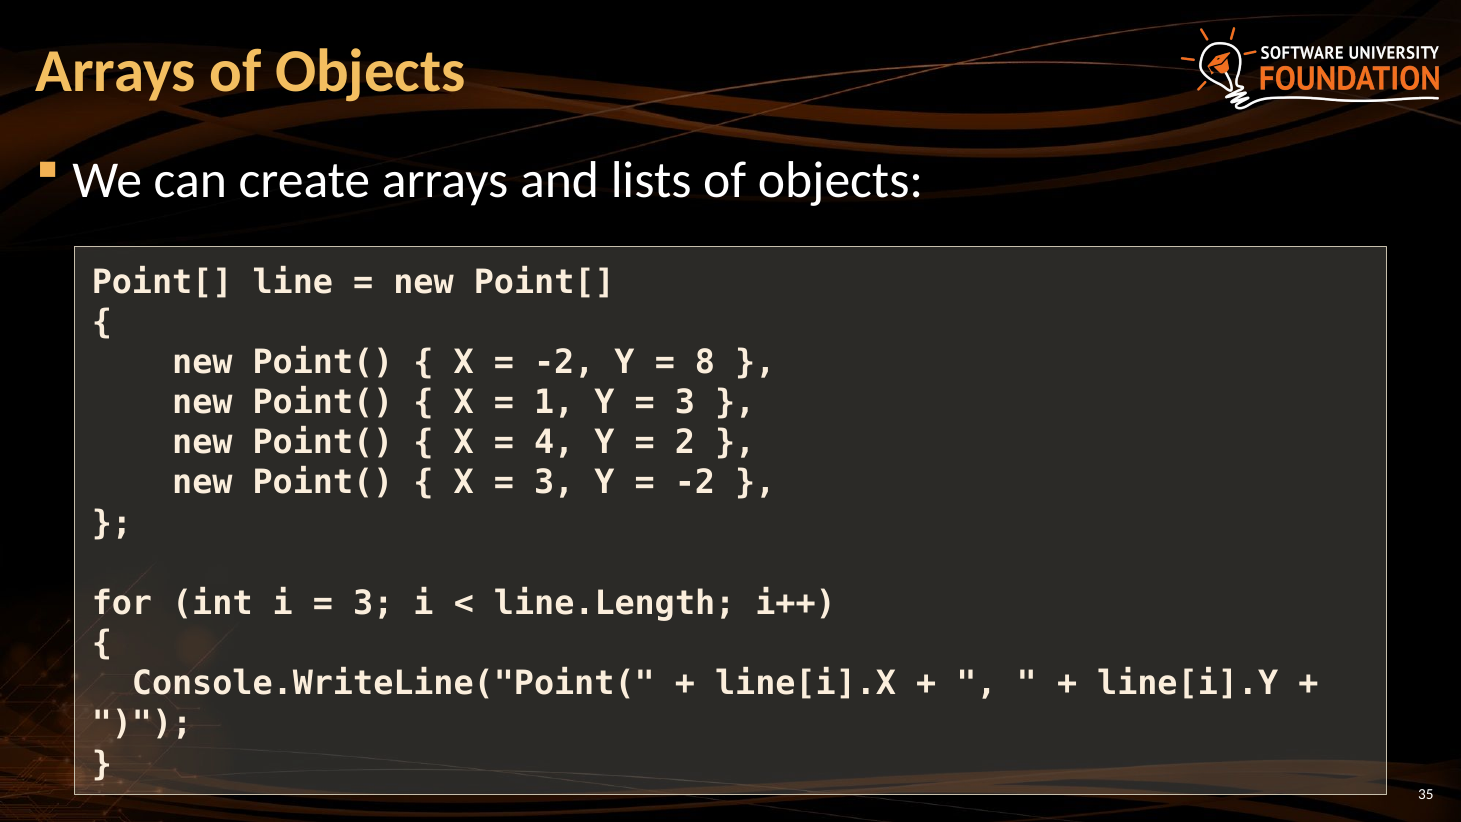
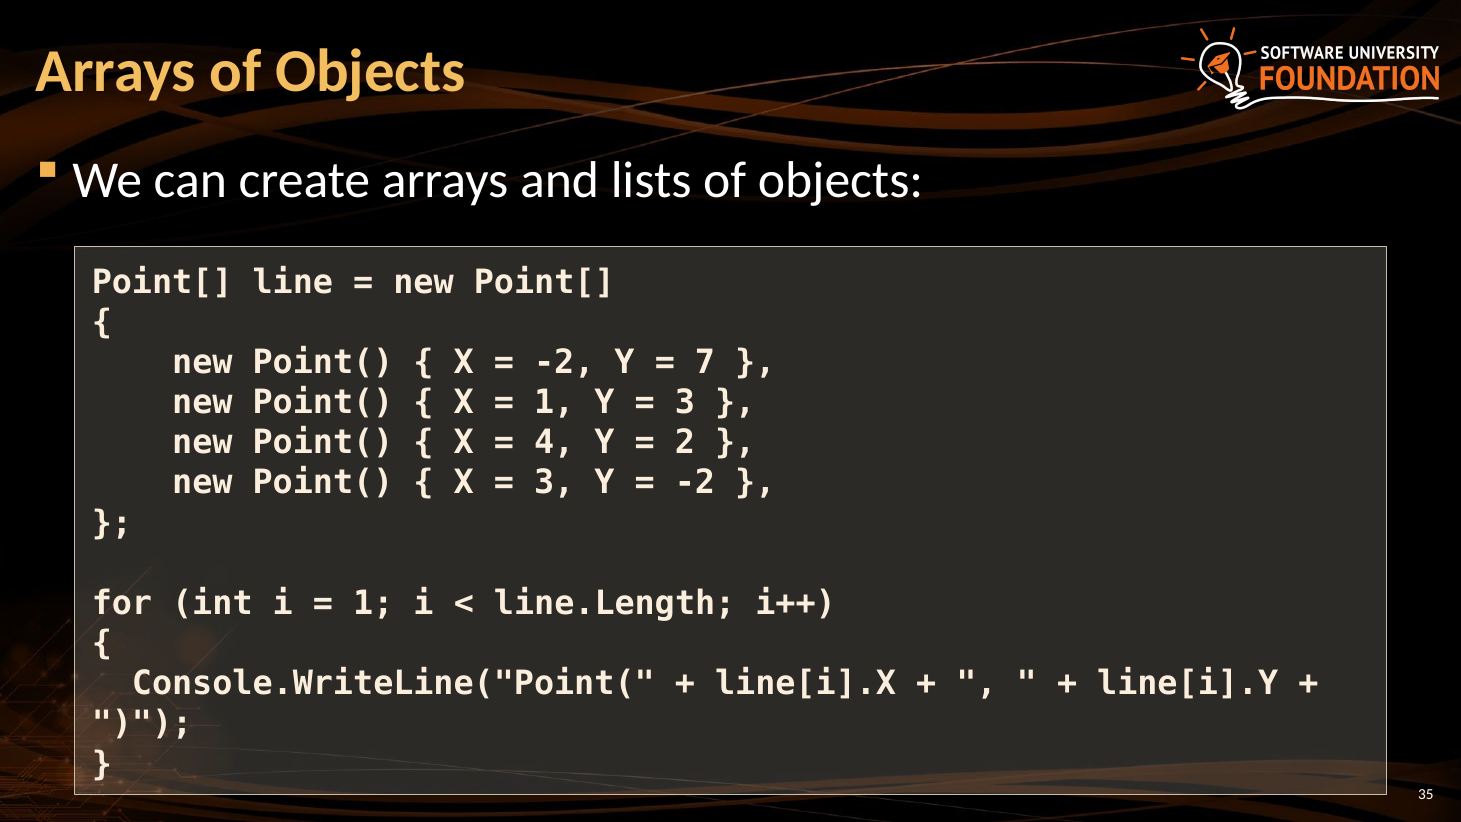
8: 8 -> 7
3 at (373, 603): 3 -> 1
